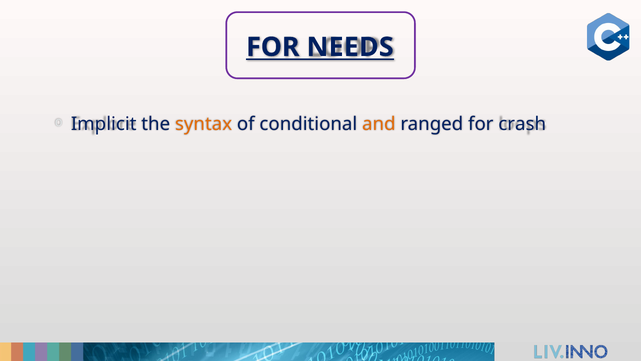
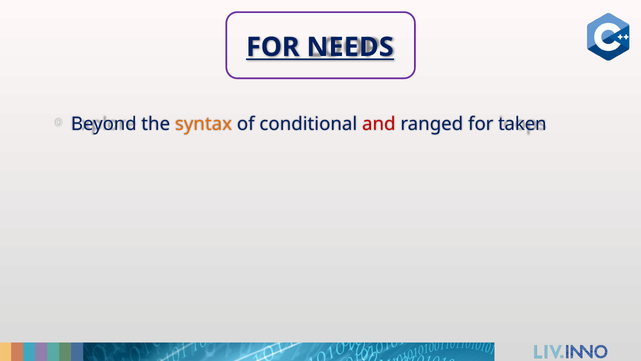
Implicit: Implicit -> Beyond
and colour: orange -> red
crash: crash -> taken
